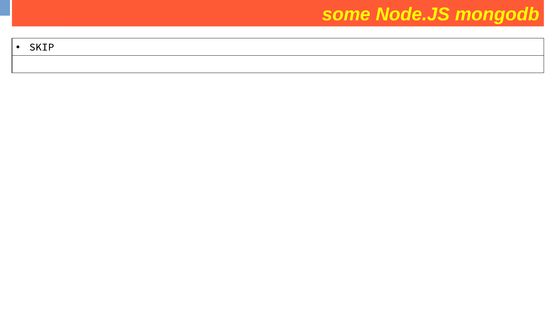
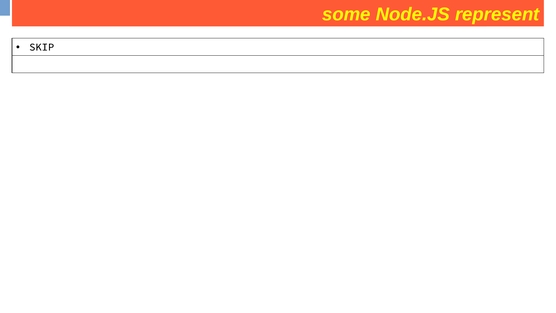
mongodb: mongodb -> represent
